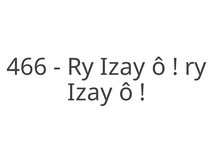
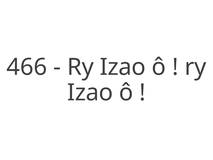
Izay at (123, 67): Izay -> Izao
Izay at (90, 93): Izay -> Izao
